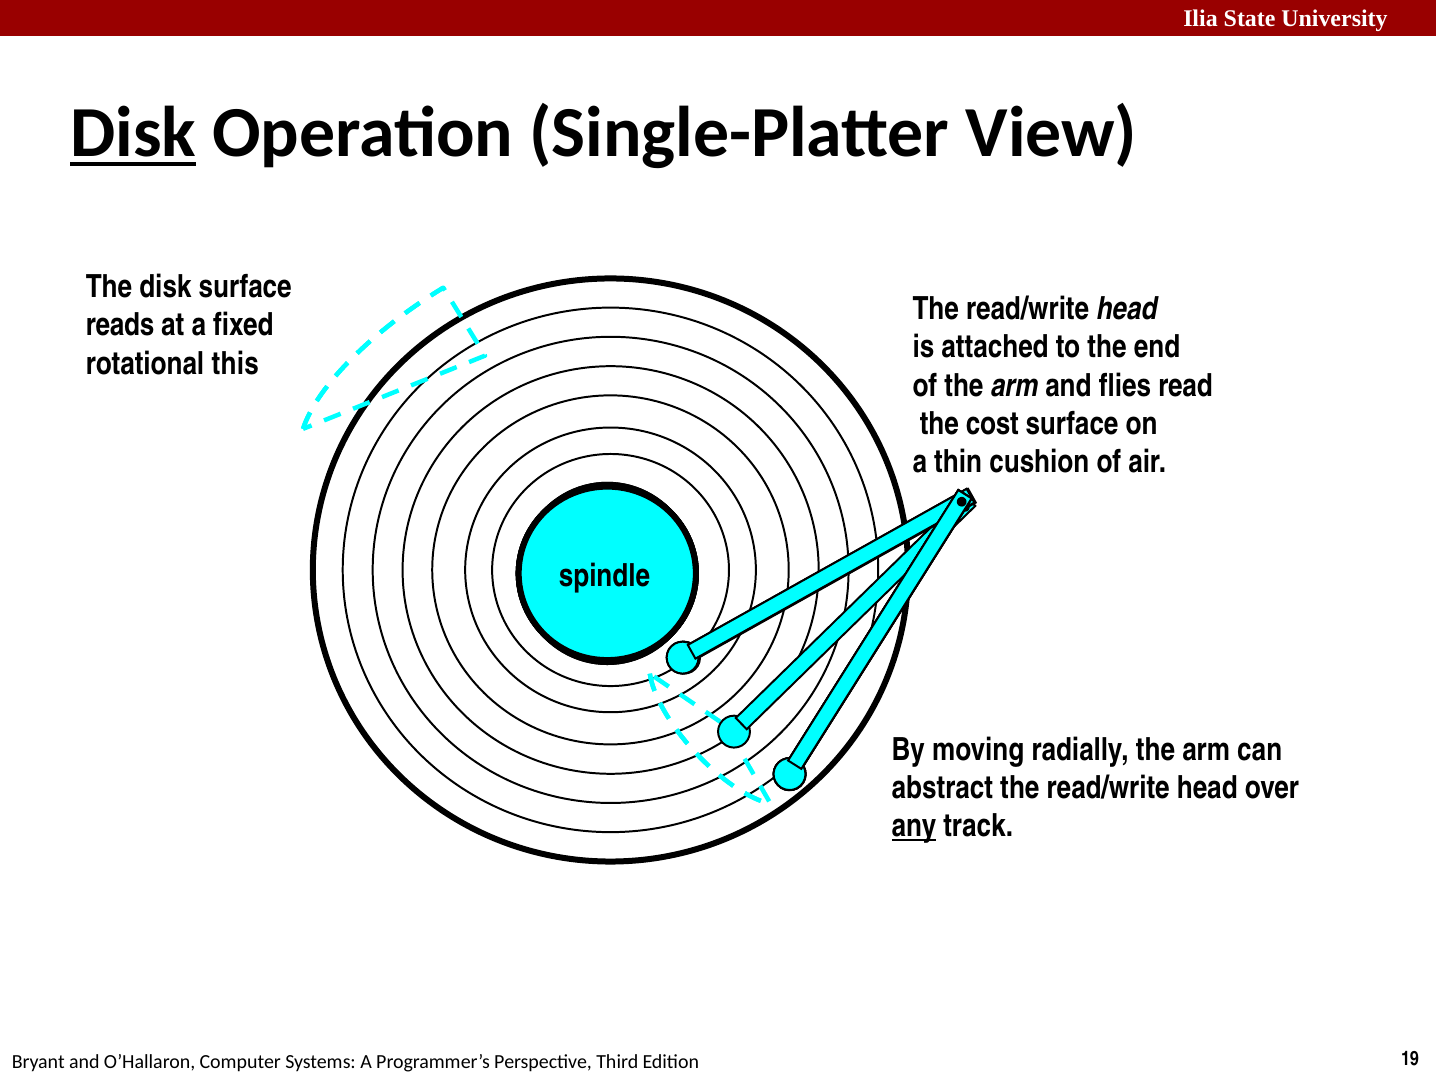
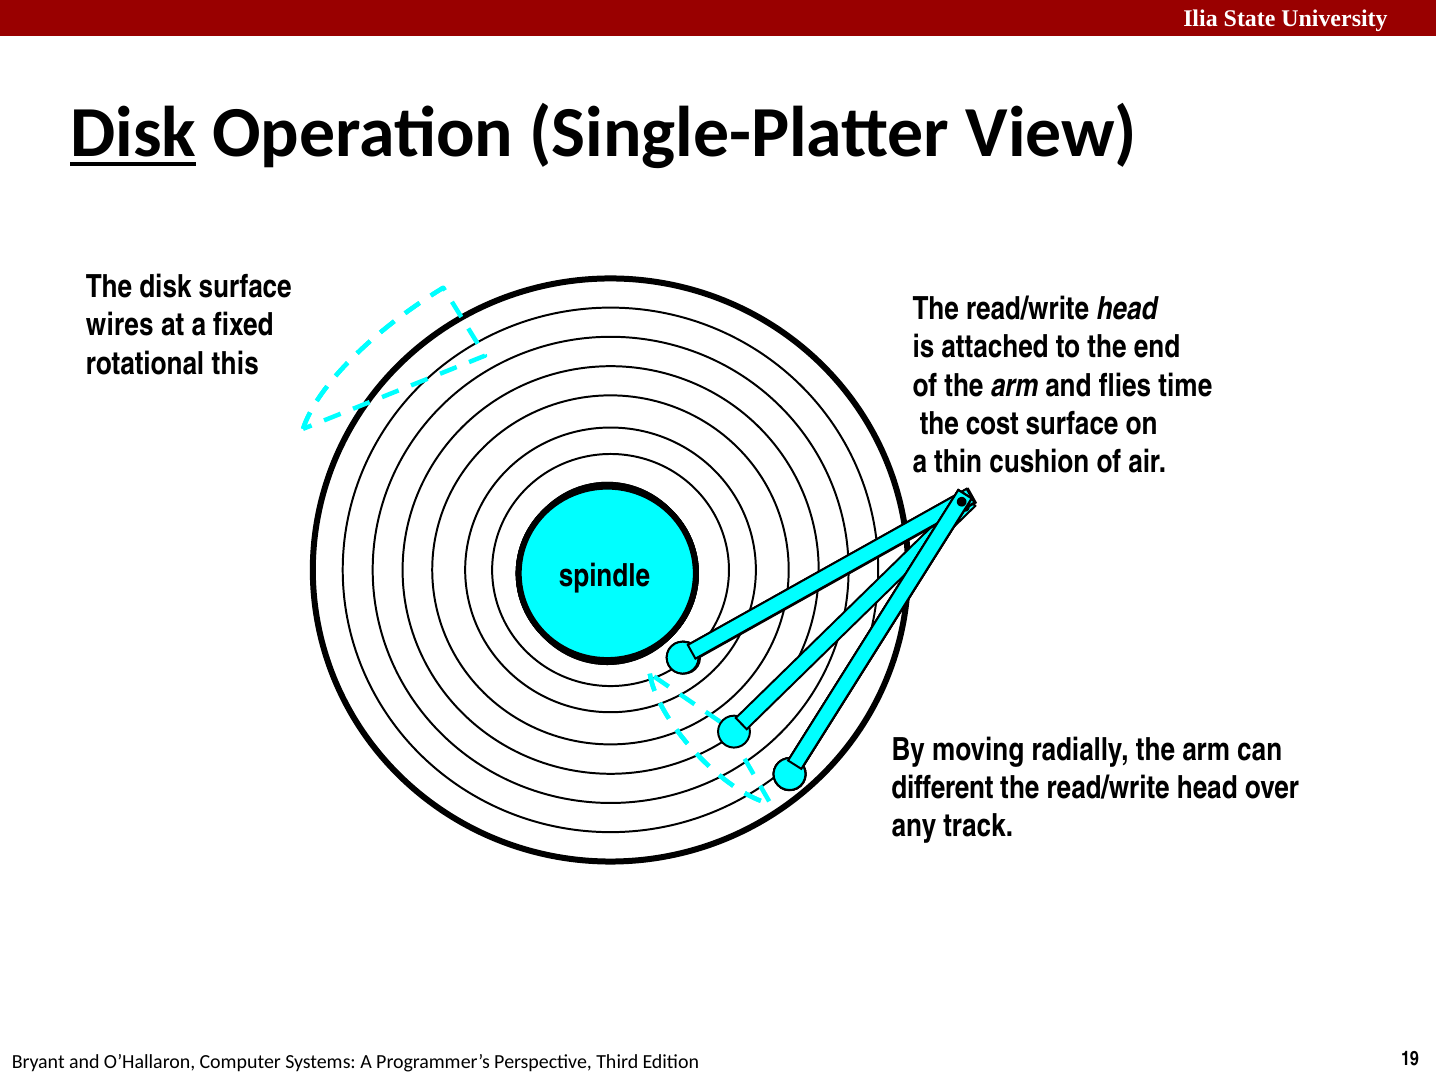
reads: reads -> wires
read: read -> time
abstract: abstract -> different
any underline: present -> none
